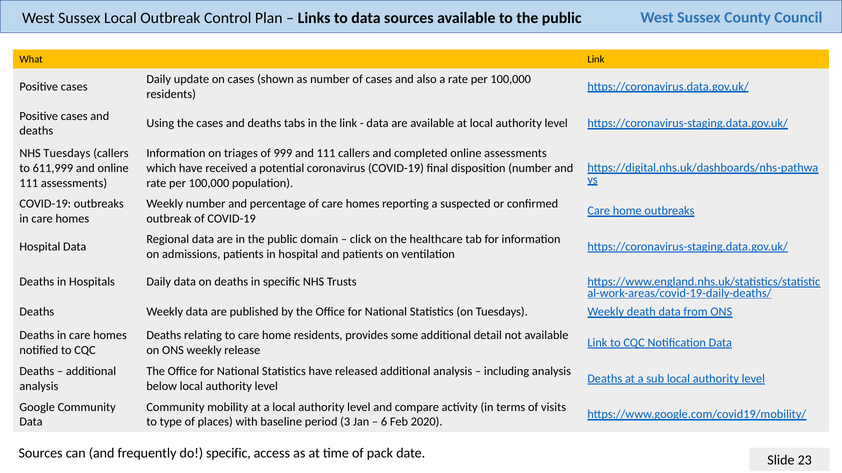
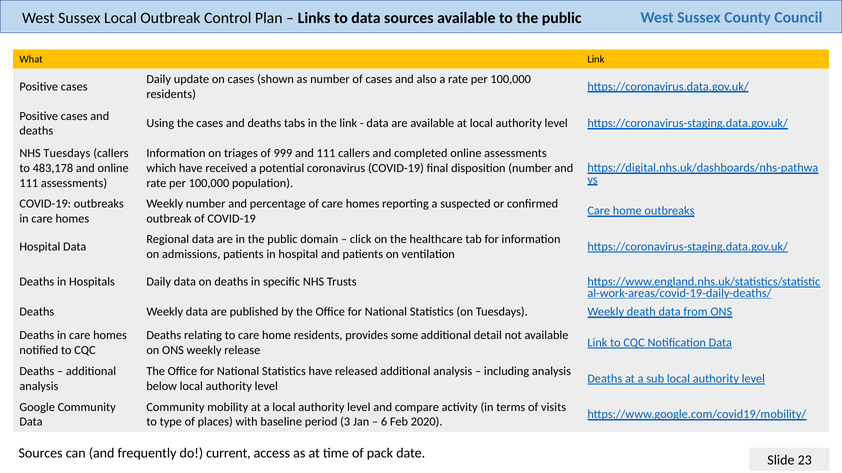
611,999: 611,999 -> 483,178
do specific: specific -> current
